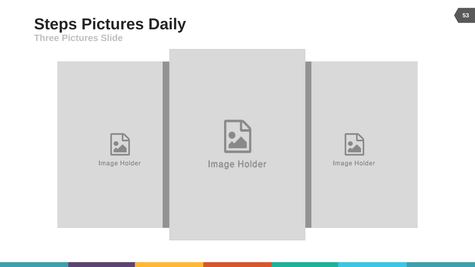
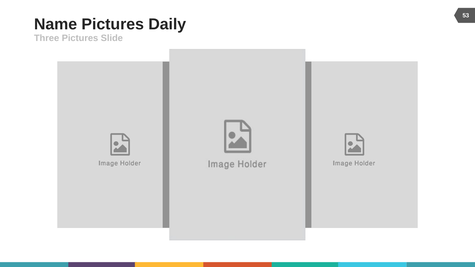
Steps: Steps -> Name
